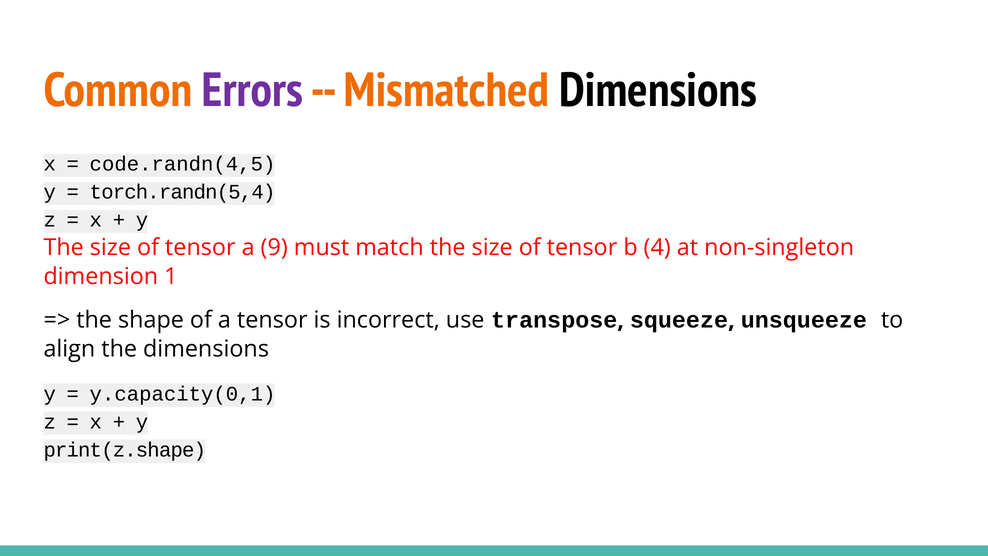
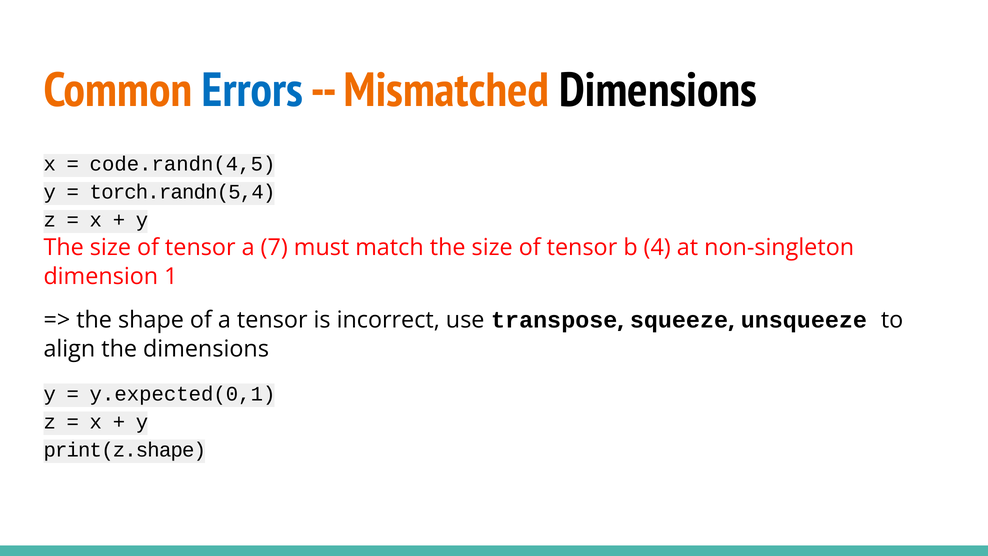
Errors colour: purple -> blue
9: 9 -> 7
y.capacity(0,1: y.capacity(0,1 -> y.expected(0,1
